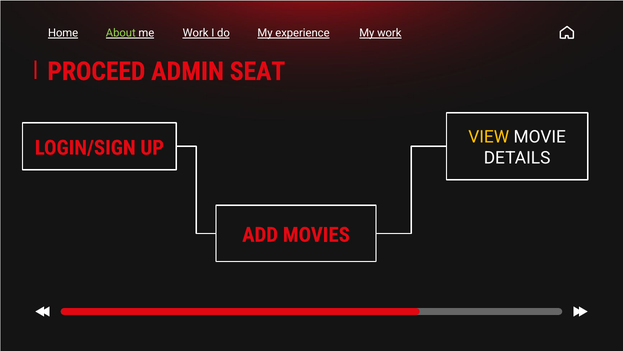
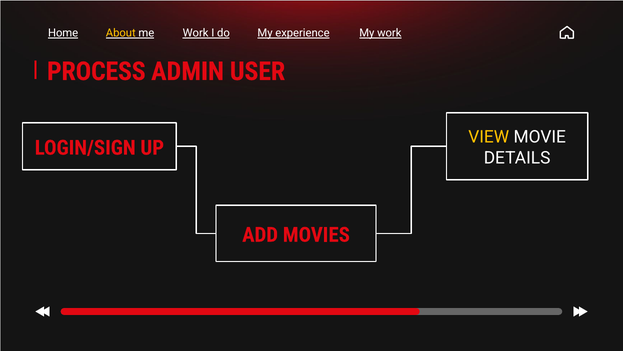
About colour: light green -> yellow
PROCEED: PROCEED -> PROCESS
SEAT: SEAT -> USER
